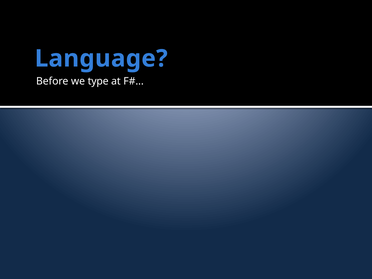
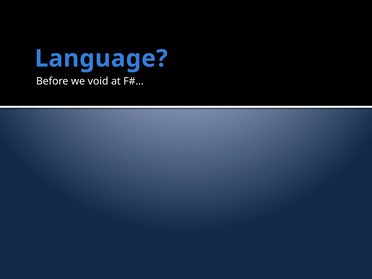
type: type -> void
